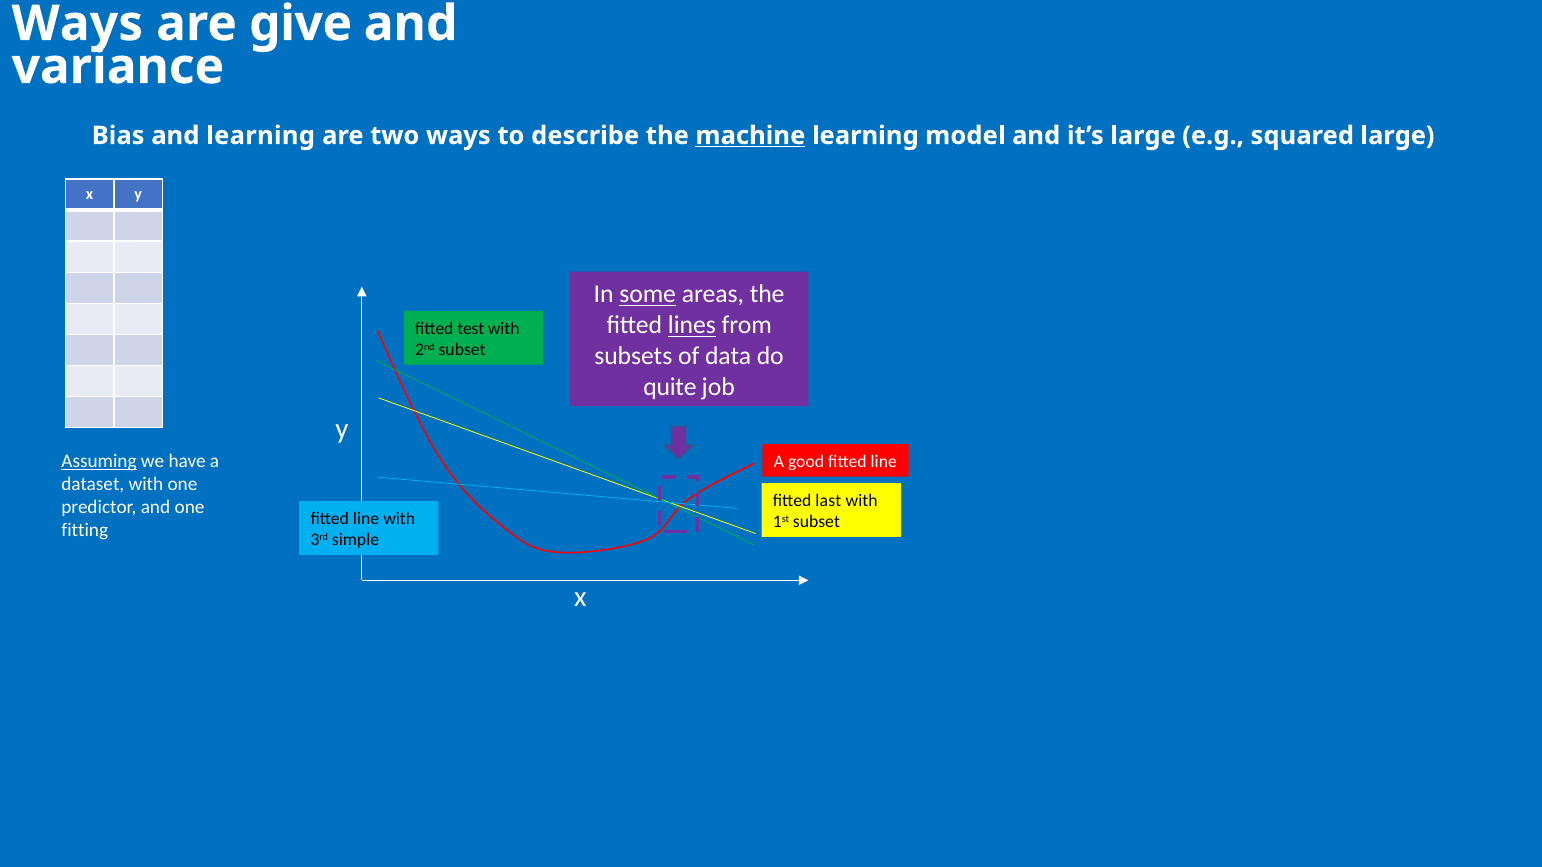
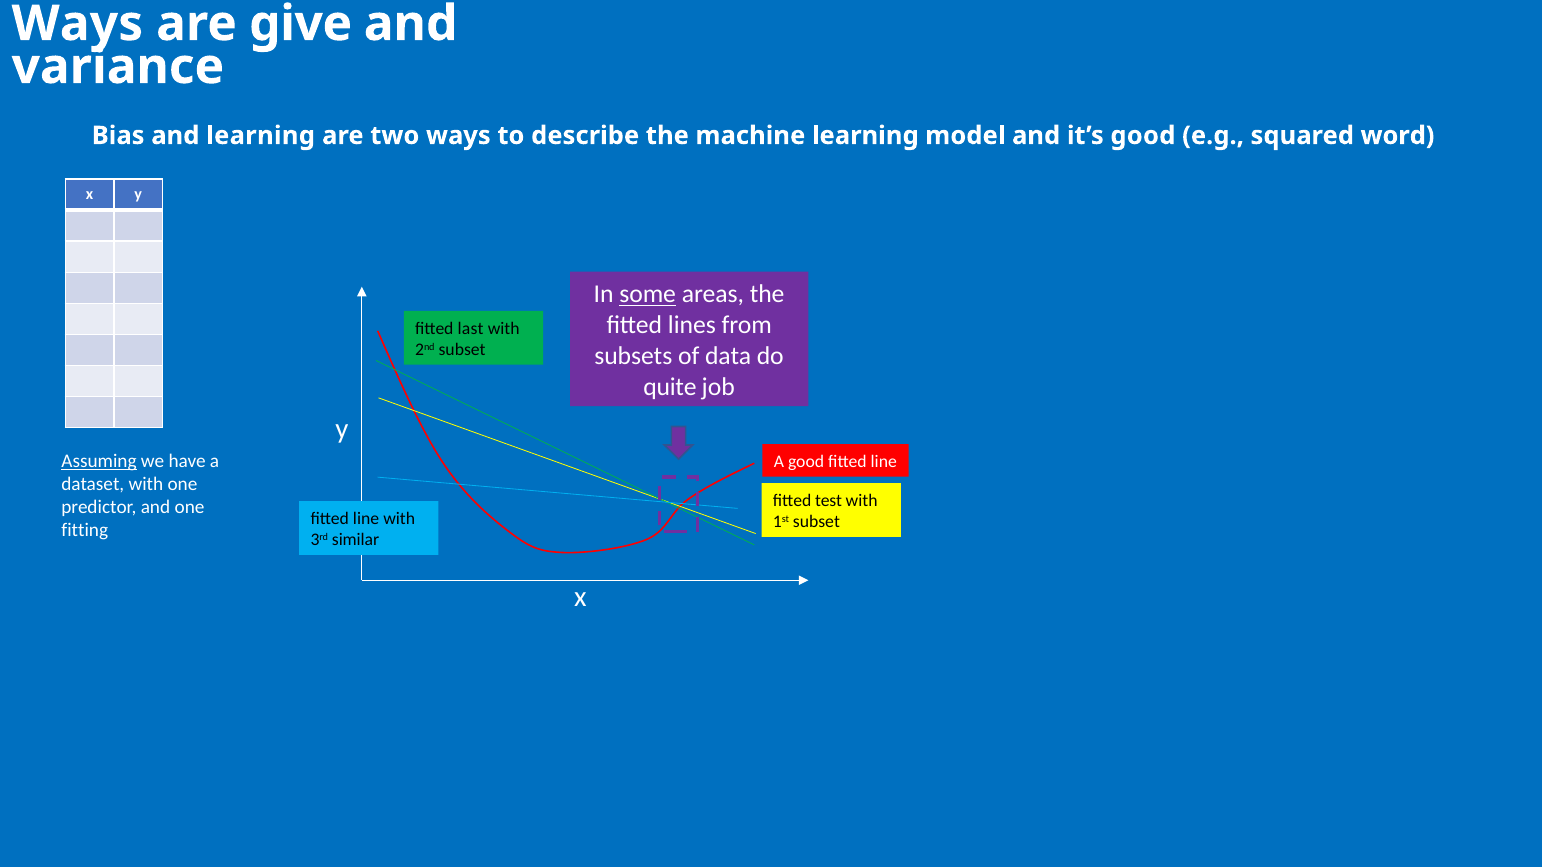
machine underline: present -> none
it’s large: large -> good
squared large: large -> word
lines underline: present -> none
test: test -> last
last: last -> test
simple: simple -> similar
